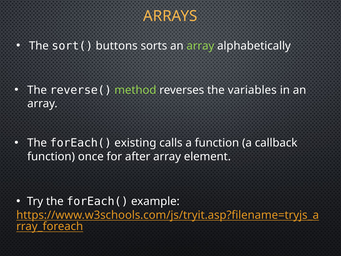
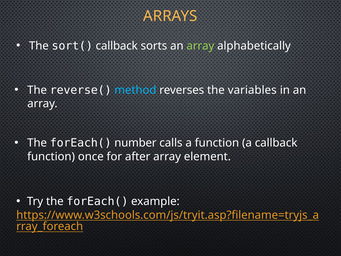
sort( buttons: buttons -> callback
method colour: light green -> light blue
existing: existing -> number
